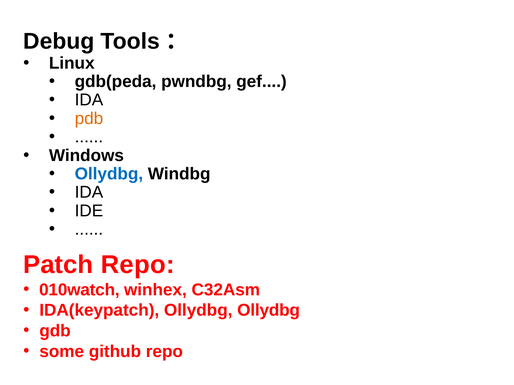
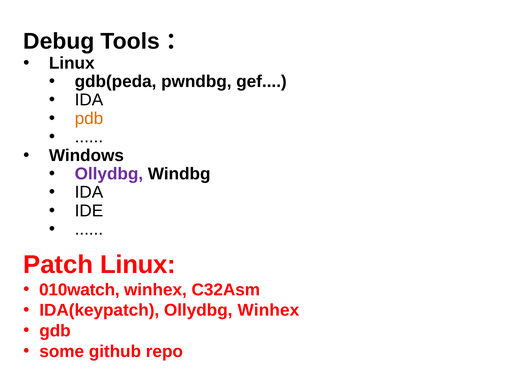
Ollydbg at (109, 174) colour: blue -> purple
Patch Repo: Repo -> Linux
Ollydbg Ollydbg: Ollydbg -> Winhex
